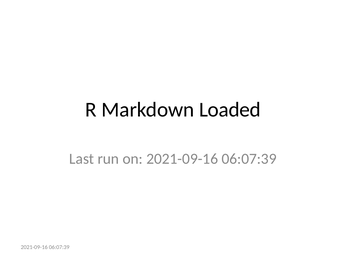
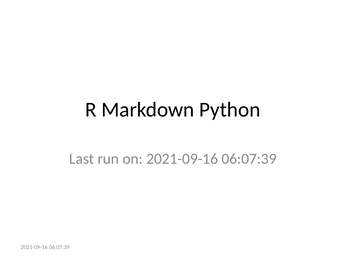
Loaded: Loaded -> Python
